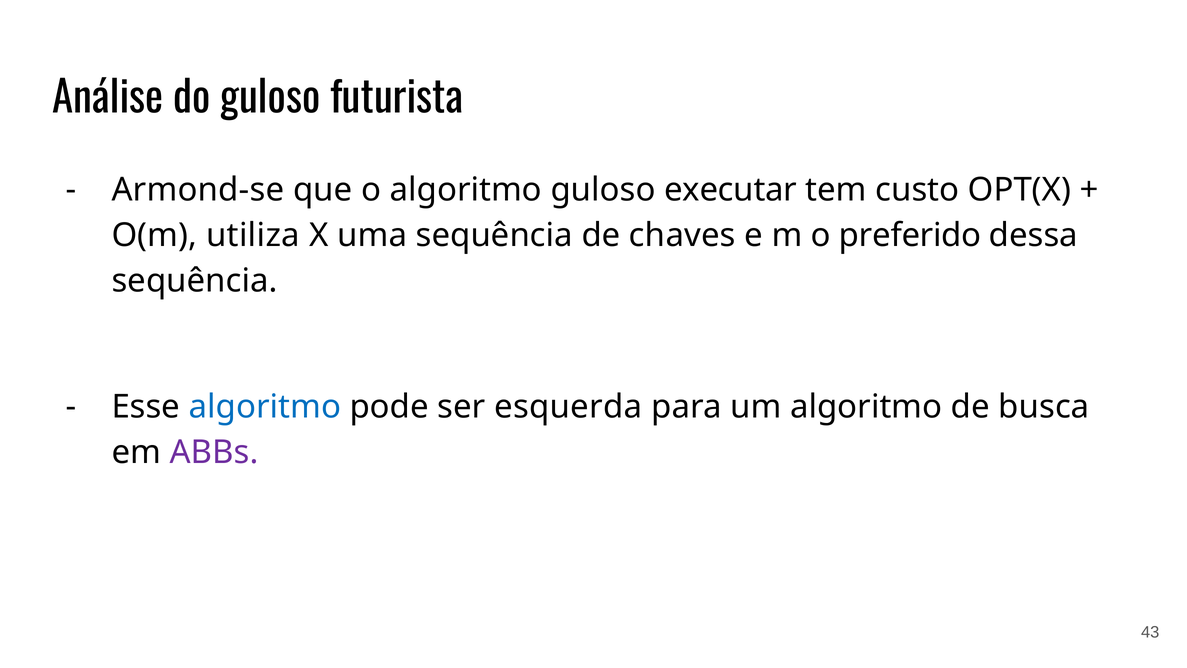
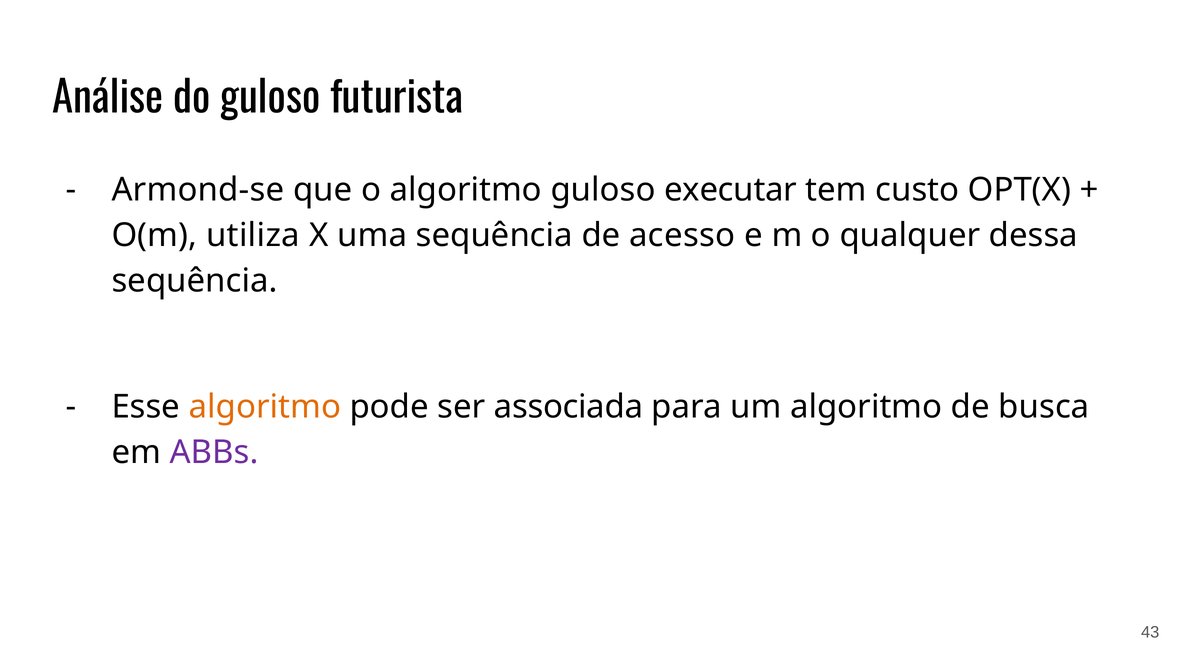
chaves: chaves -> acesso
preferido: preferido -> qualquer
algoritmo at (265, 407) colour: blue -> orange
esquerda: esquerda -> associada
